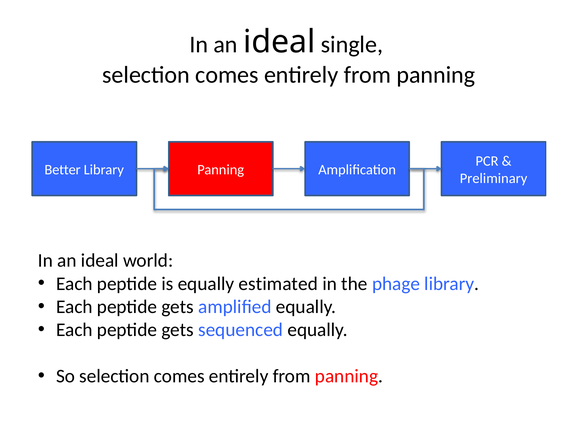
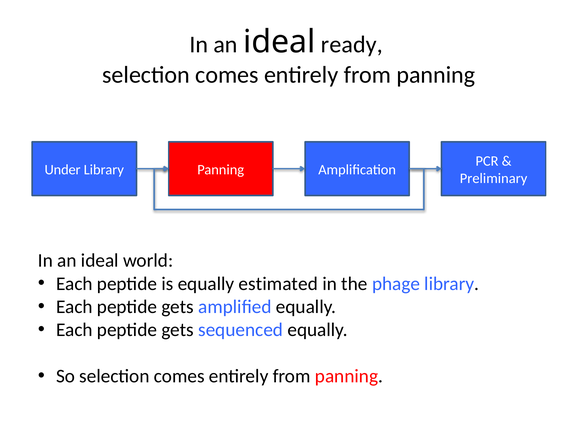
single: single -> ready
Better: Better -> Under
